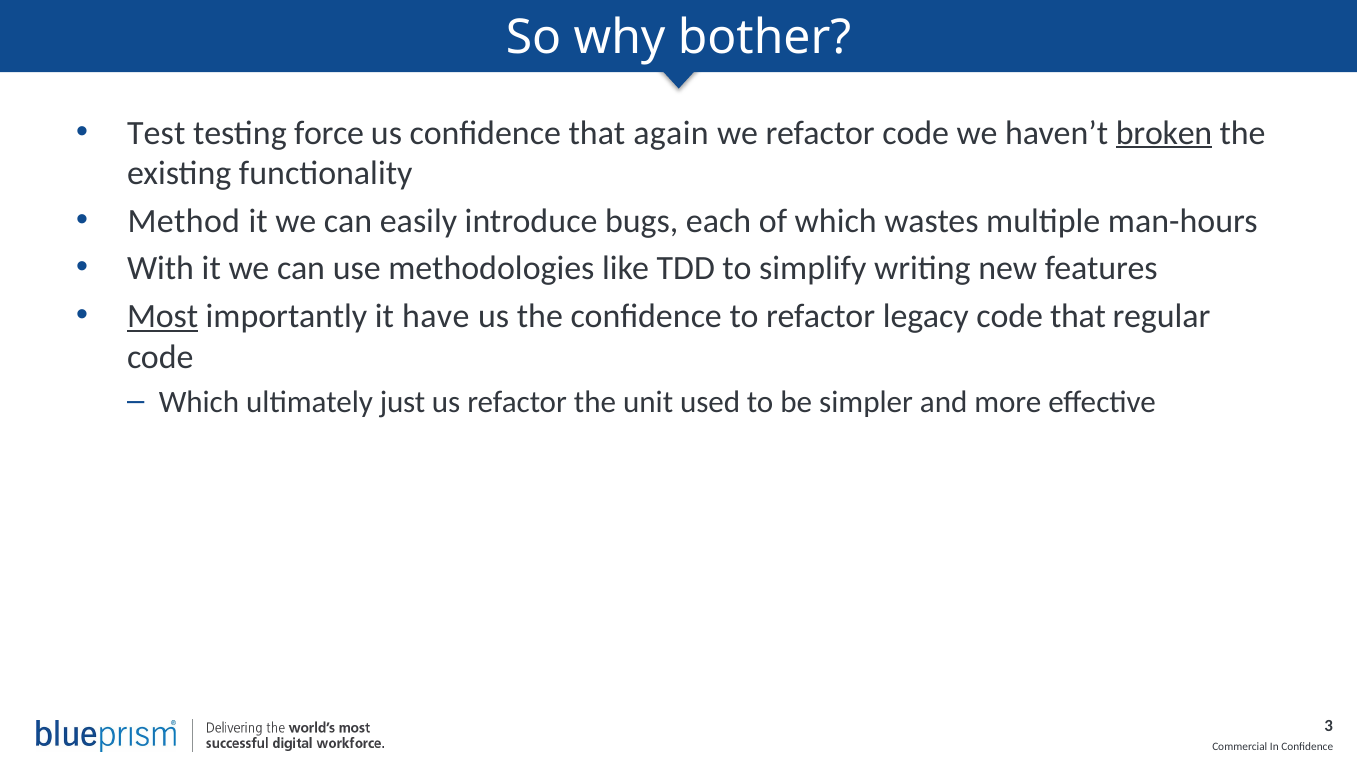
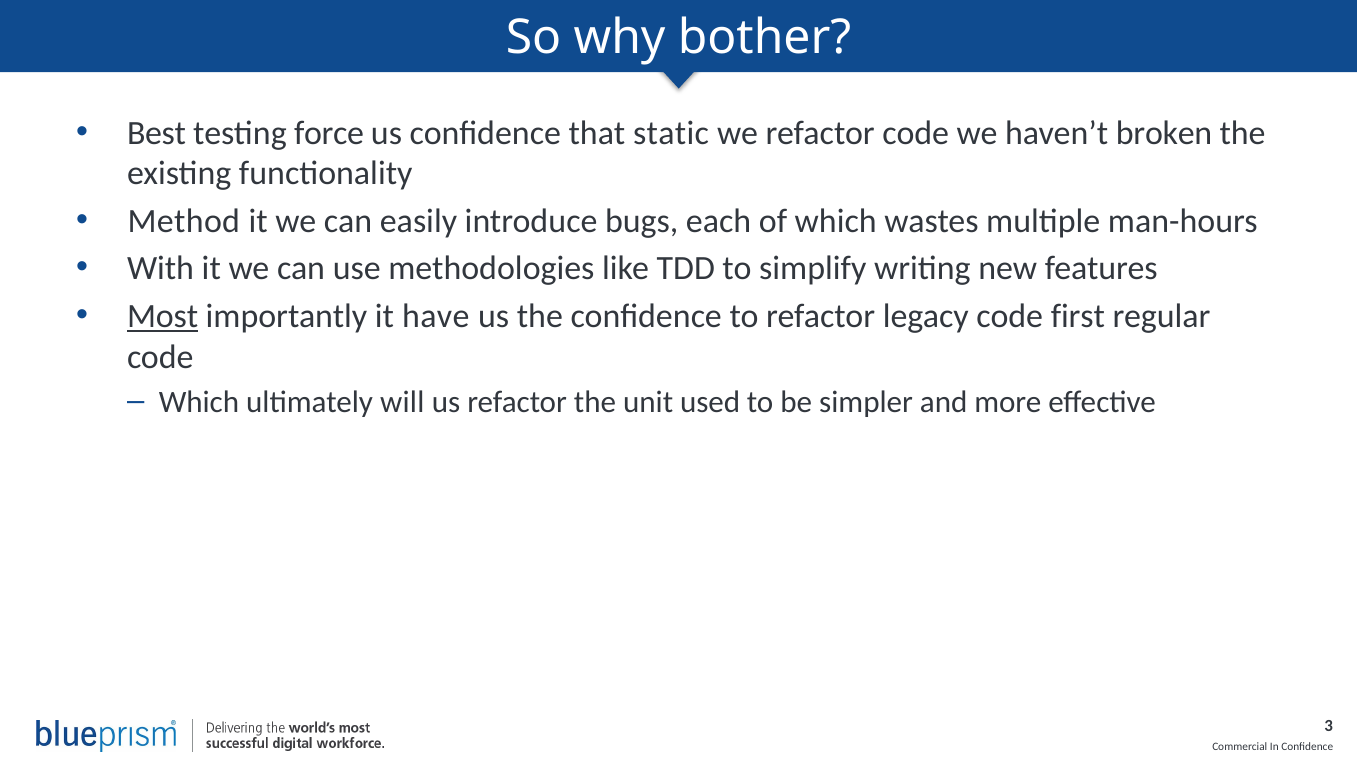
Test: Test -> Best
again: again -> static
broken underline: present -> none
code that: that -> first
just: just -> will
